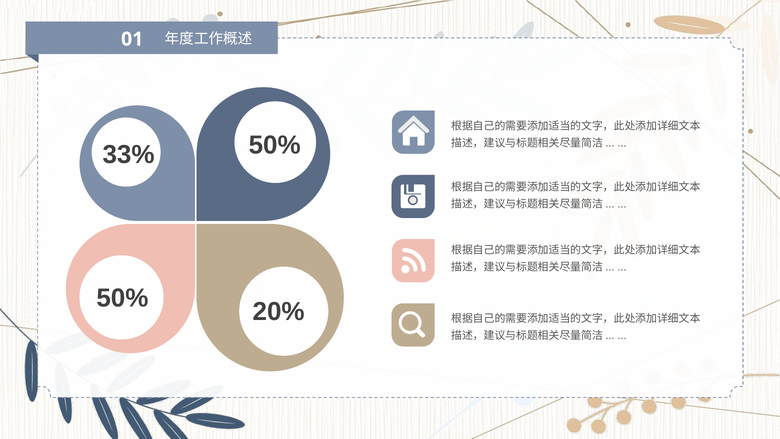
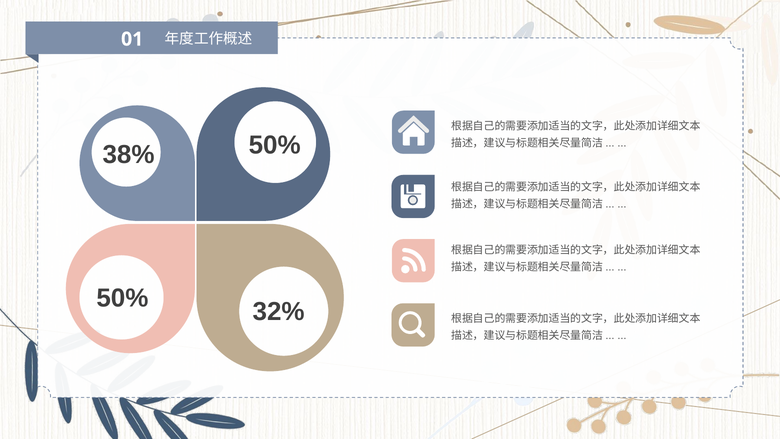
33%: 33% -> 38%
20%: 20% -> 32%
